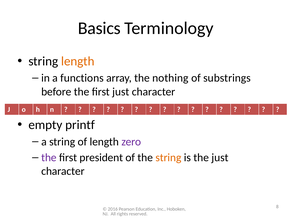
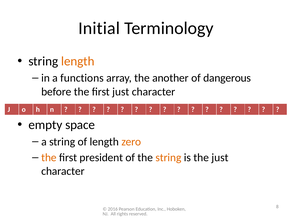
Basics: Basics -> Initial
nothing: nothing -> another
substrings: substrings -> dangerous
printf: printf -> space
zero colour: purple -> orange
the at (49, 158) colour: purple -> orange
